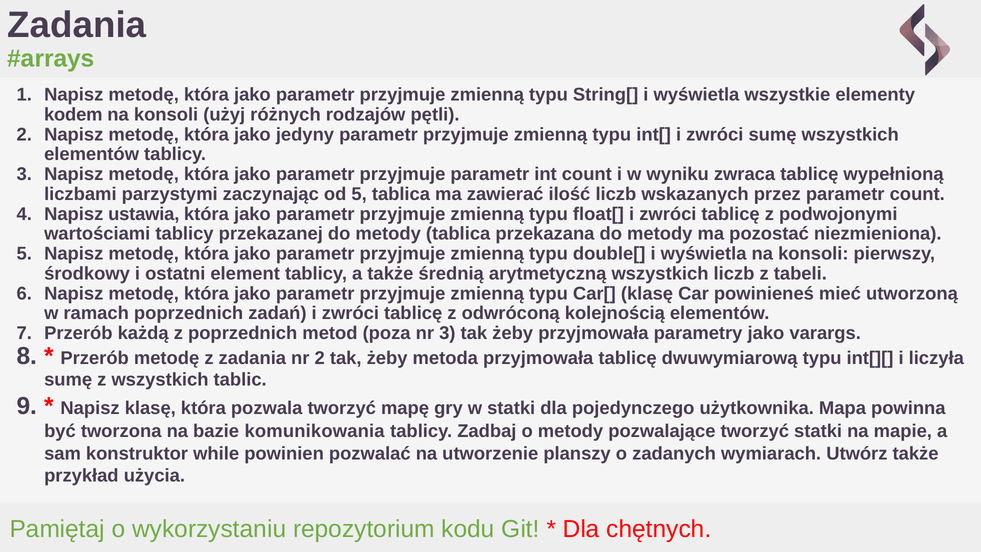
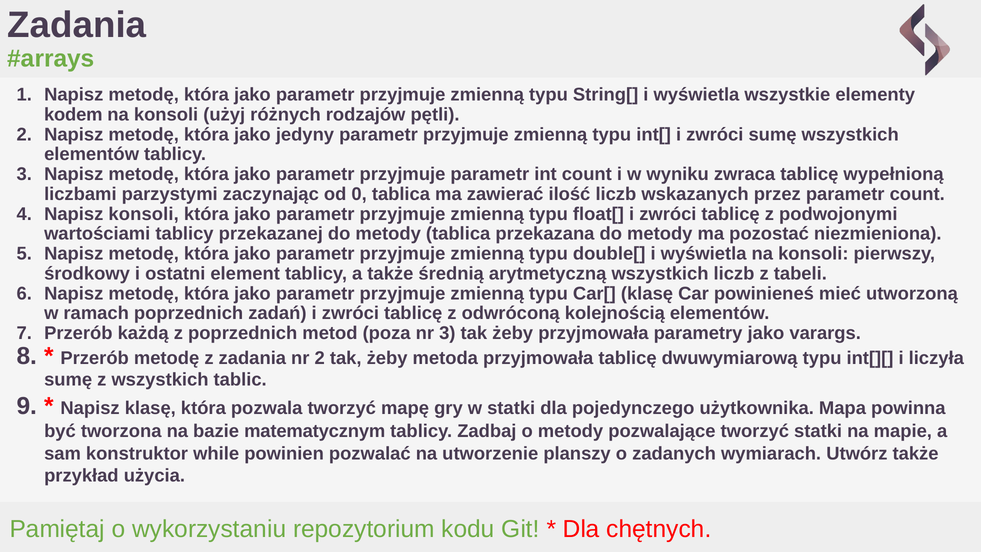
od 5: 5 -> 0
Napisz ustawia: ustawia -> konsoli
komunikowania: komunikowania -> matematycznym
